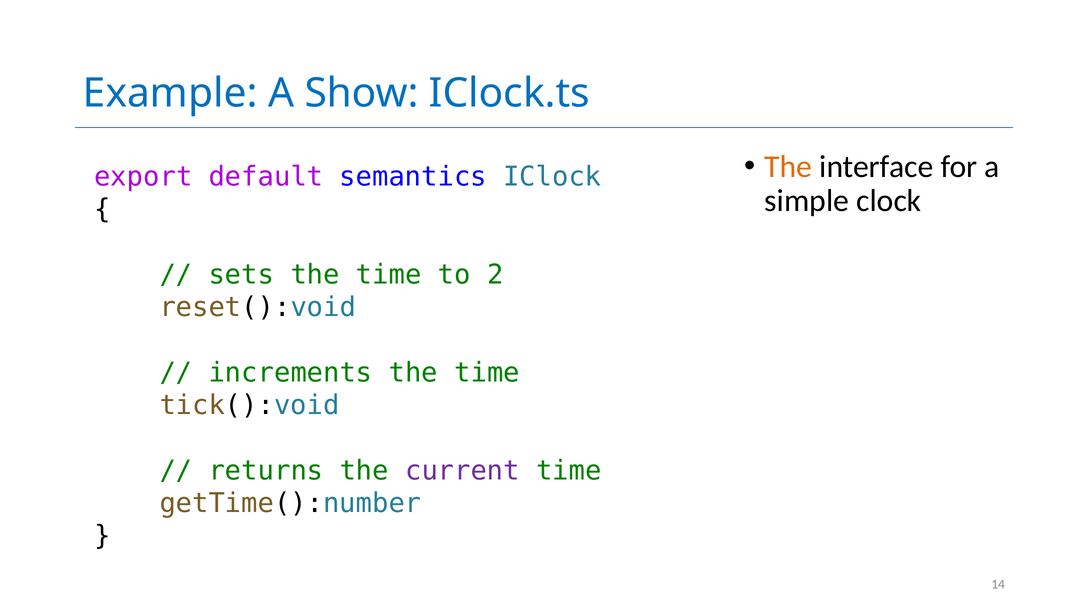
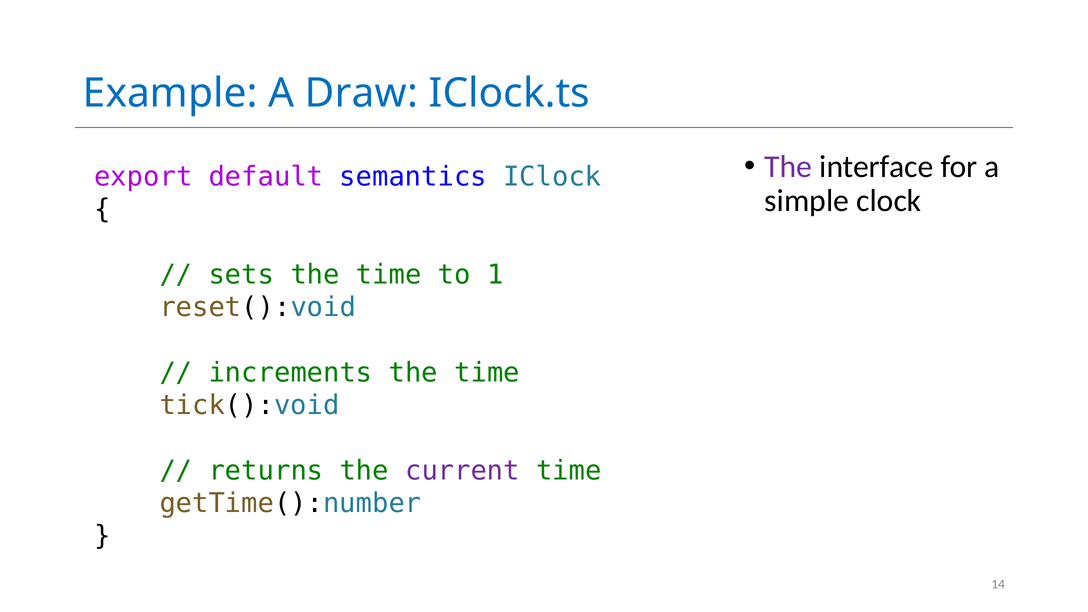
Show: Show -> Draw
The at (788, 167) colour: orange -> purple
2: 2 -> 1
